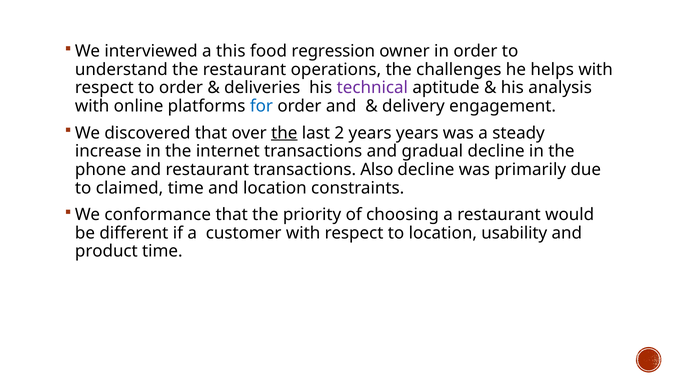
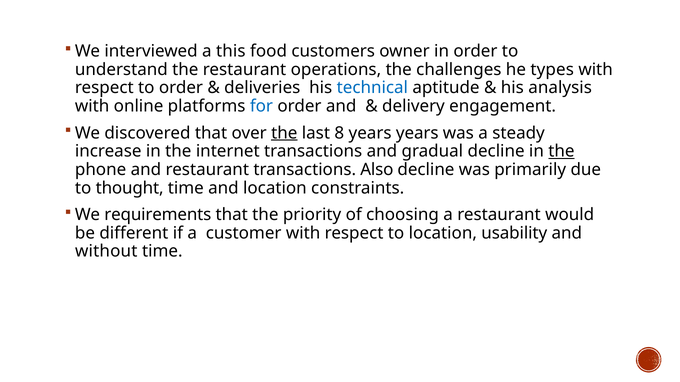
regression: regression -> customers
helps: helps -> types
technical colour: purple -> blue
2: 2 -> 8
the at (561, 151) underline: none -> present
claimed: claimed -> thought
conformance: conformance -> requirements
product: product -> without
